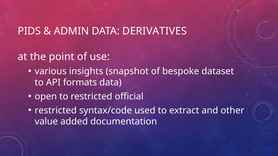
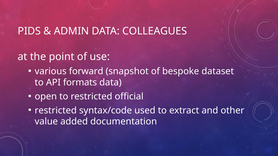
DERIVATIVES: DERIVATIVES -> COLLEAGUES
insights: insights -> forward
